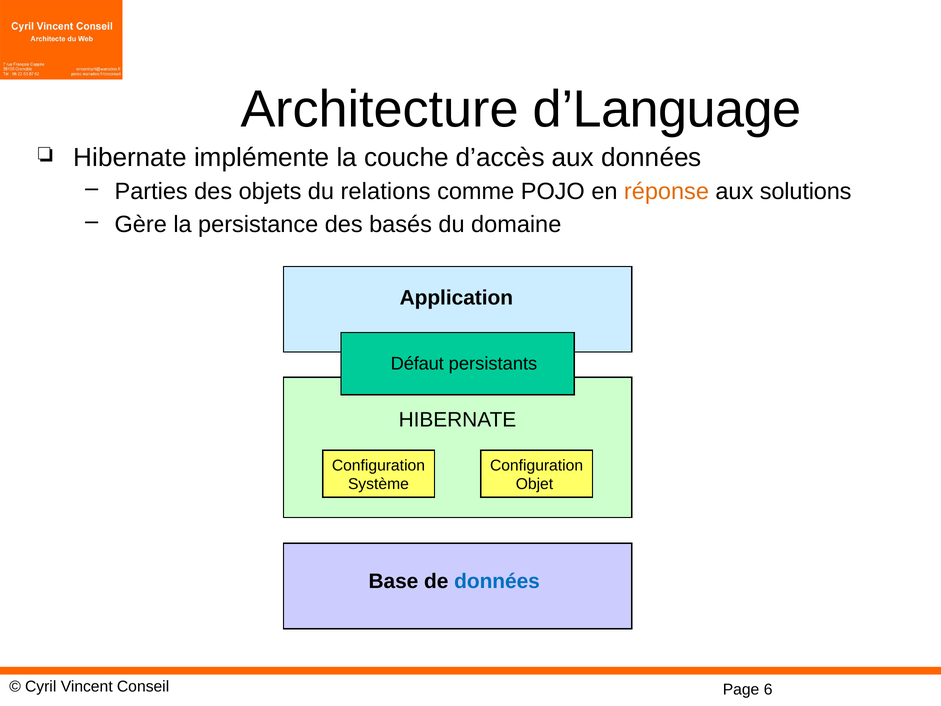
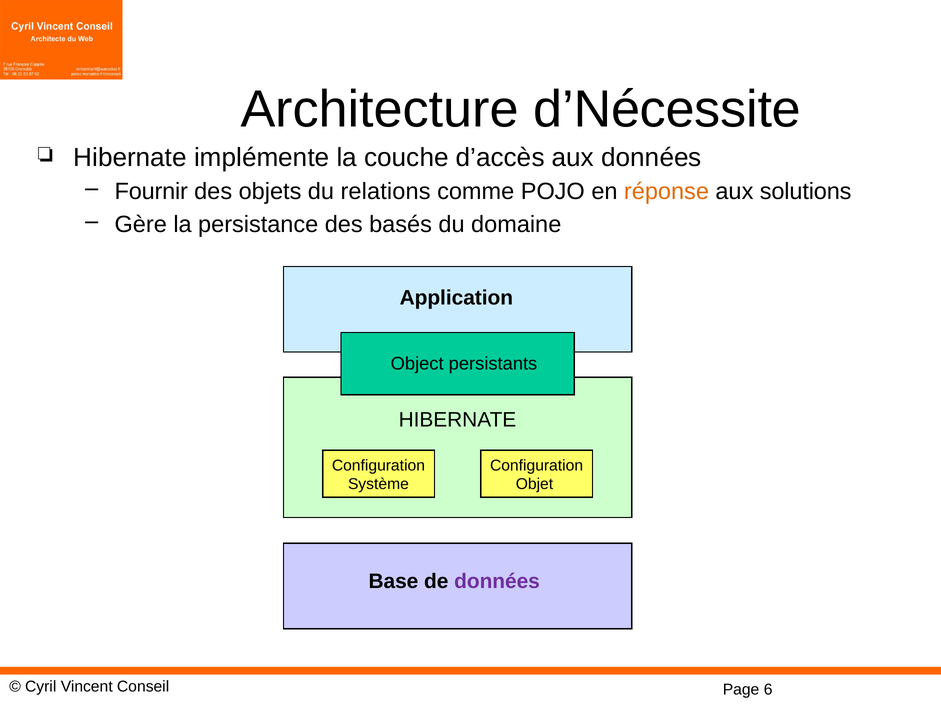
d’Language: d’Language -> d’Nécessite
Parties: Parties -> Fournir
Défaut: Défaut -> Object
données at (497, 581) colour: blue -> purple
